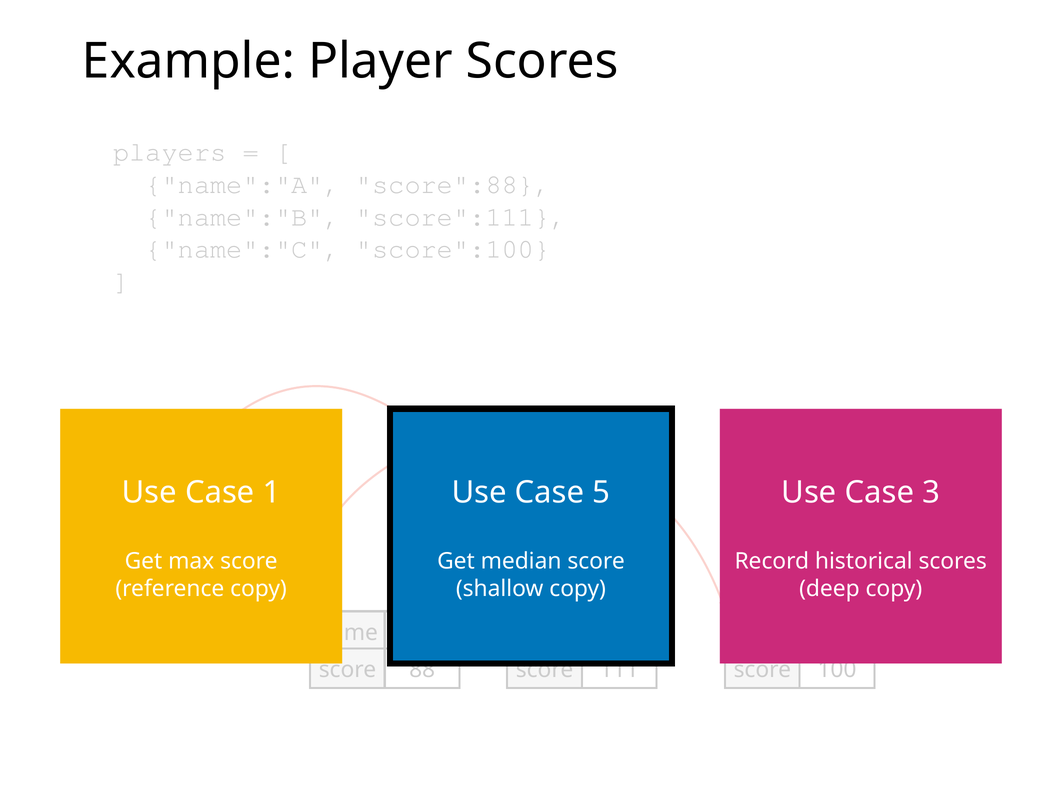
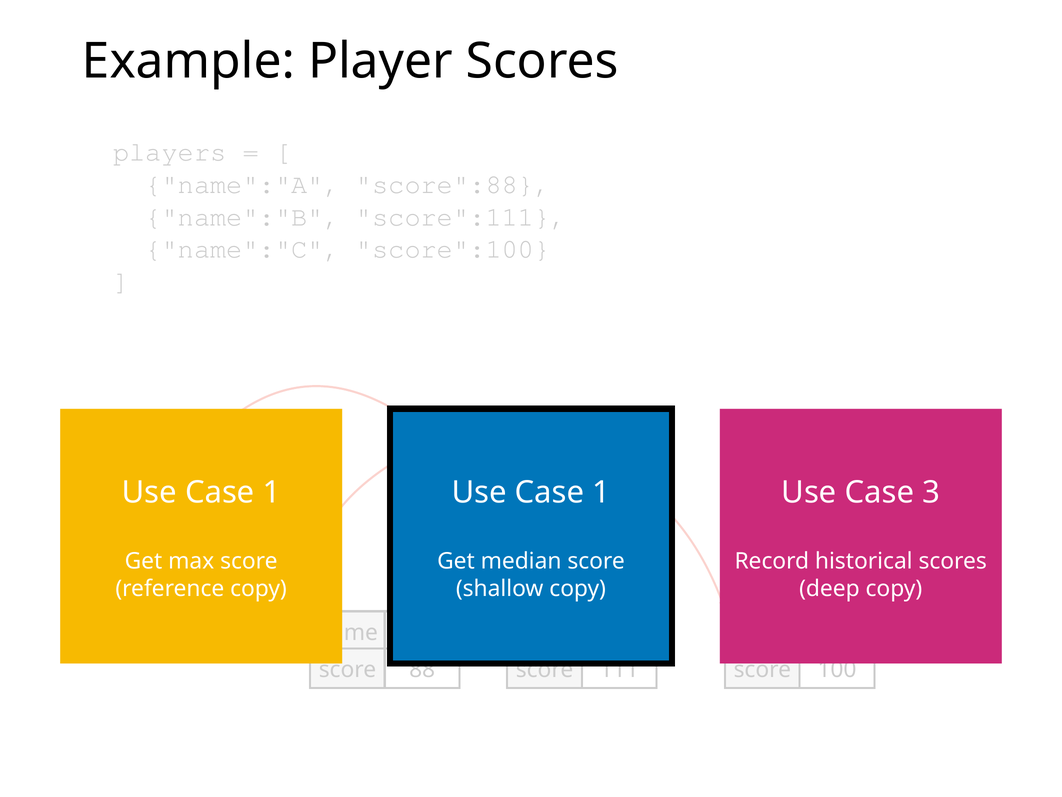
5 at (601, 492): 5 -> 1
